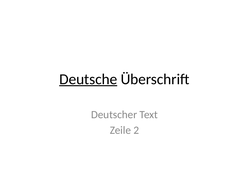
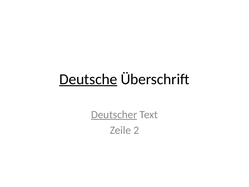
Deutscher underline: none -> present
